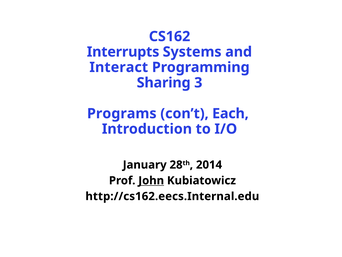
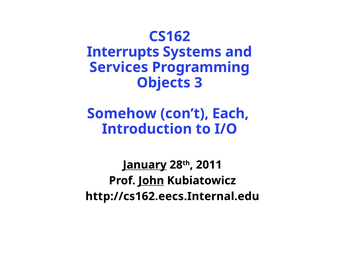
Interact: Interact -> Services
Sharing: Sharing -> Objects
Programs: Programs -> Somehow
January underline: none -> present
2014: 2014 -> 2011
